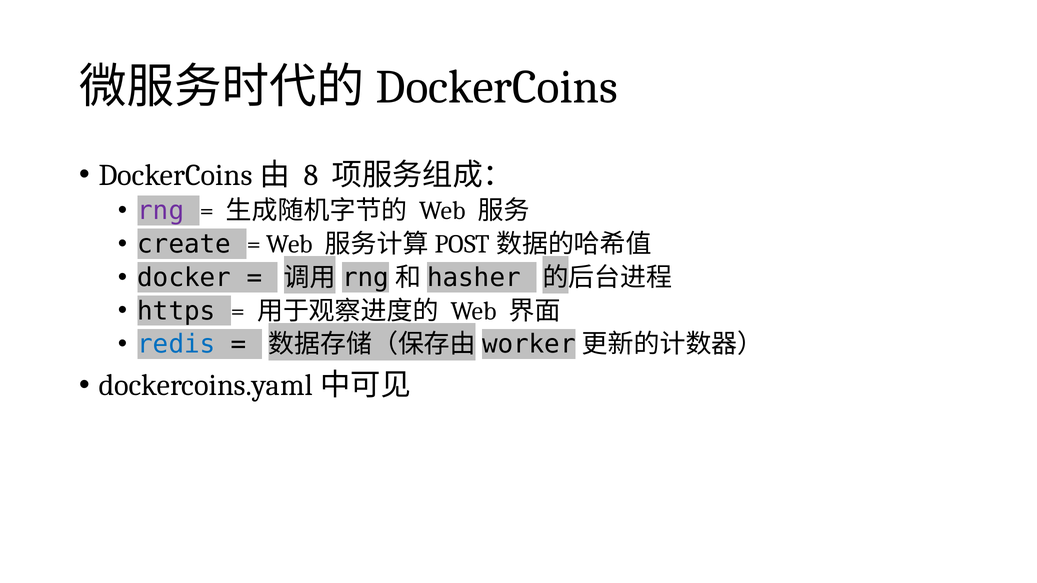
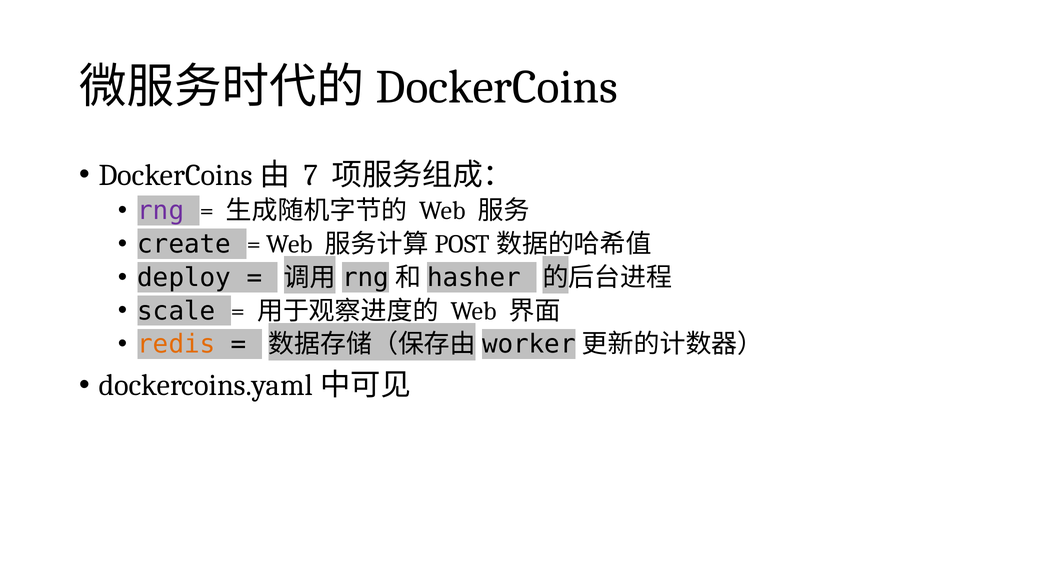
8: 8 -> 7
docker: docker -> deploy
https: https -> scale
redis colour: blue -> orange
